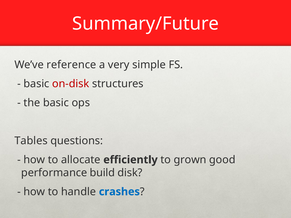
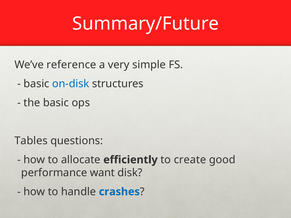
on-disk colour: red -> blue
grown: grown -> create
build: build -> want
